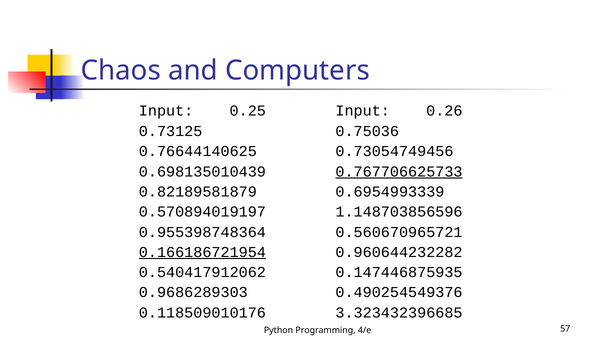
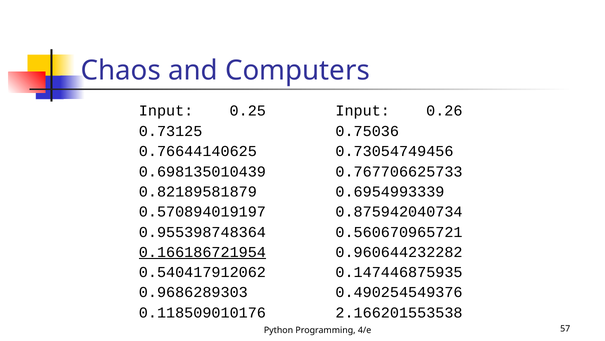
0.767706625733 underline: present -> none
1.148703856596: 1.148703856596 -> 0.875942040734
3.323432396685: 3.323432396685 -> 2.166201553538
